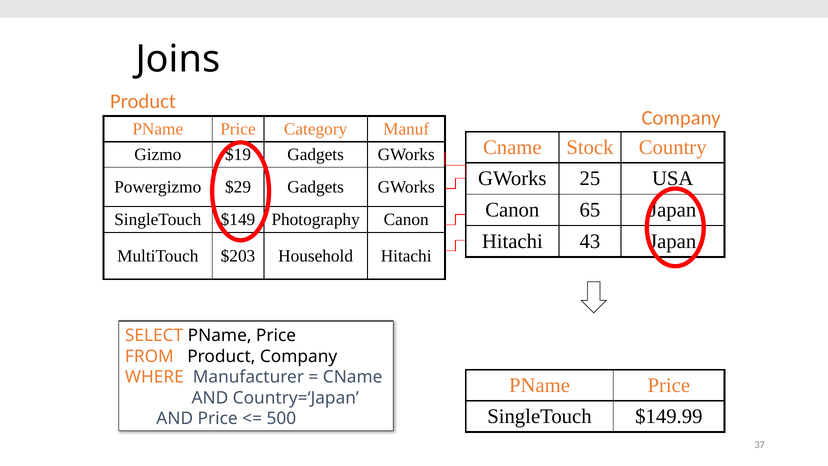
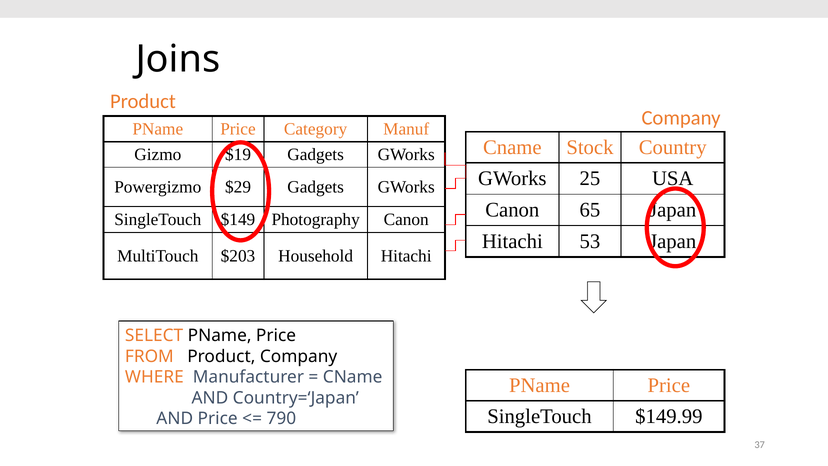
43: 43 -> 53
500: 500 -> 790
